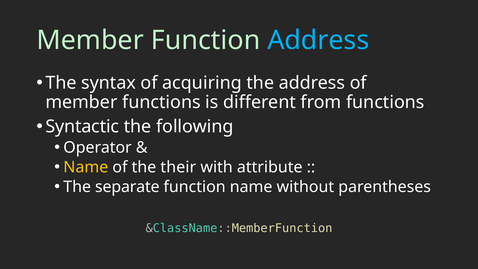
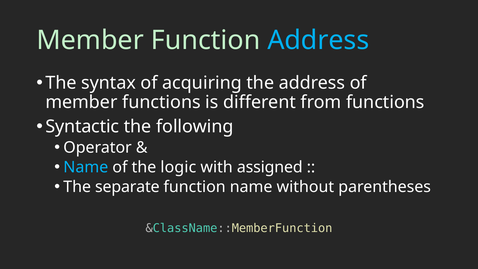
Name at (86, 167) colour: yellow -> light blue
their: their -> logic
attribute: attribute -> assigned
